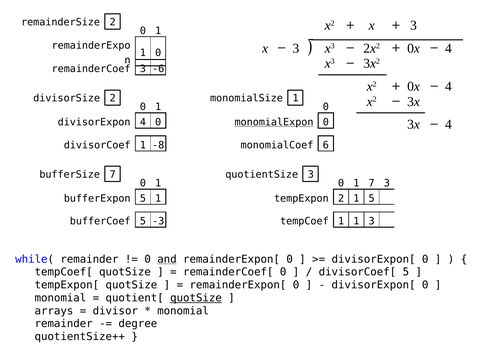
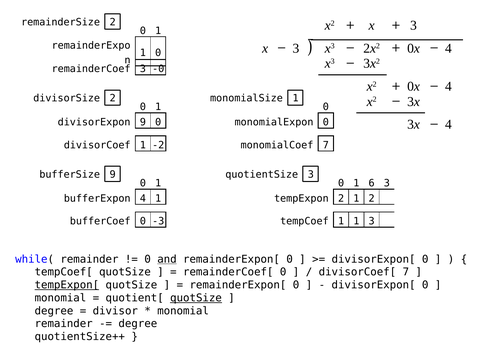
-6: -6 -> -0
divisorExpon 4: 4 -> 9
monomialExpon underline: present -> none
-8: -8 -> -2
monomialCoef 6: 6 -> 7
bufferSize 7: 7 -> 9
1 7: 7 -> 6
bufferExpon 5: 5 -> 4
1 5: 5 -> 2
bufferCoef 5: 5 -> 0
divisorCoef[ 5: 5 -> 7
tempExpon[ underline: none -> present
arrays at (54, 311): arrays -> degree
